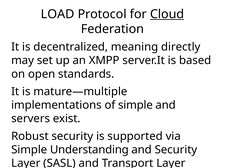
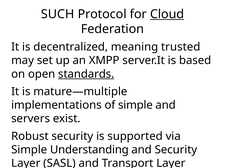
LOAD: LOAD -> SUCH
directly: directly -> trusted
standards underline: none -> present
